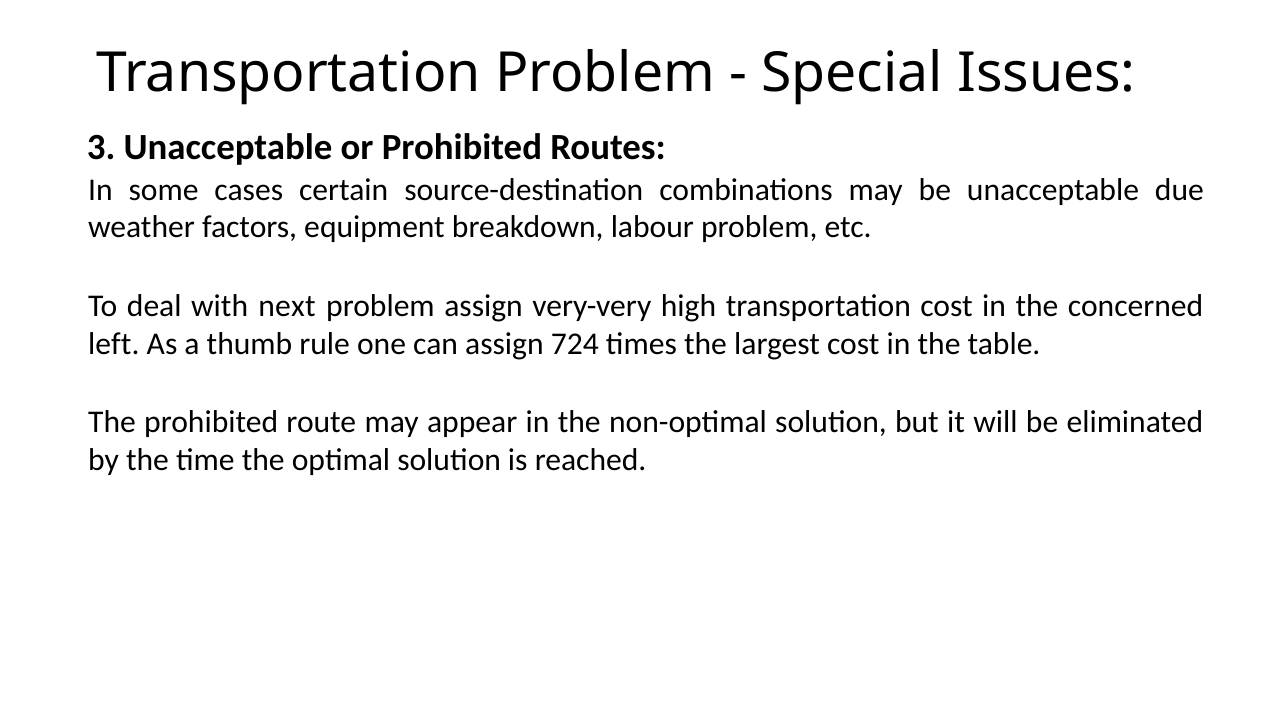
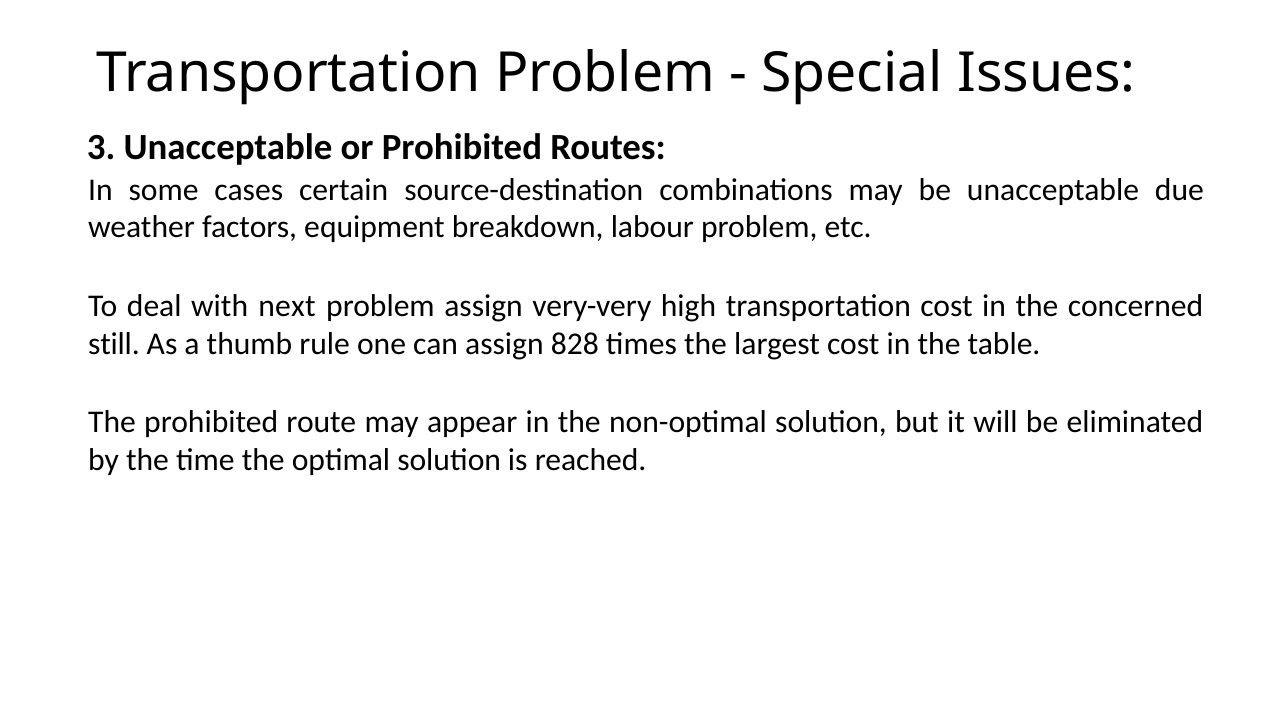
left: left -> still
724: 724 -> 828
